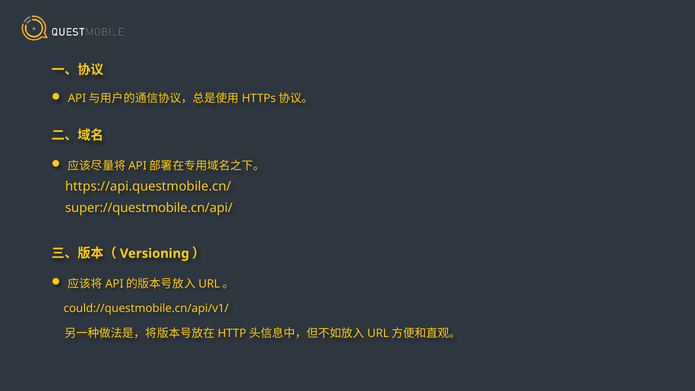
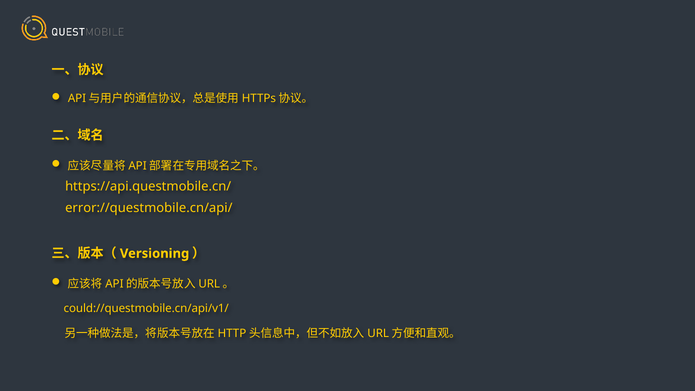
super://questmobile.cn/api/: super://questmobile.cn/api/ -> error://questmobile.cn/api/
